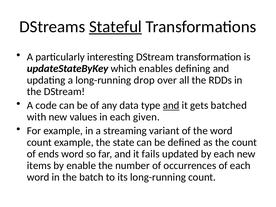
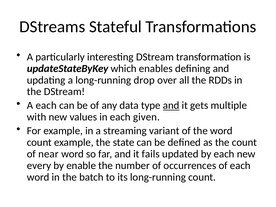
Stateful underline: present -> none
A code: code -> each
batched: batched -> multiple
ends: ends -> near
items: items -> every
